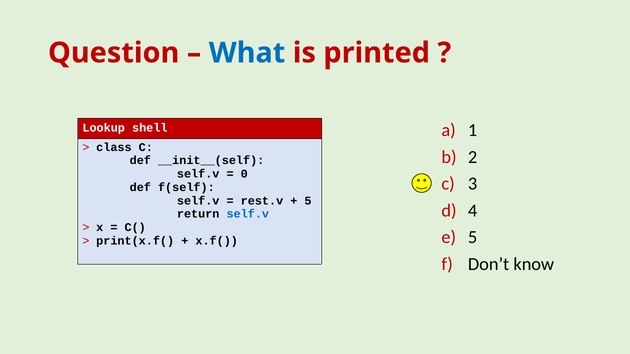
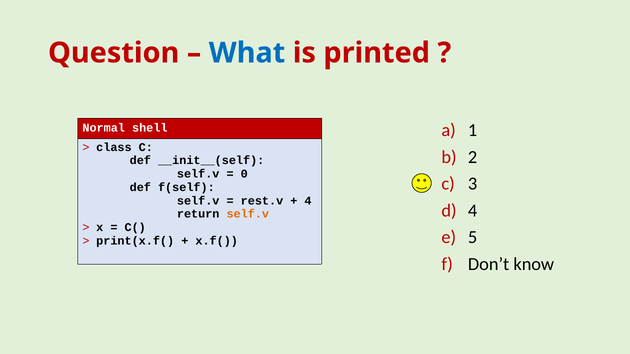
Lookup: Lookup -> Normal
5 at (308, 201): 5 -> 4
self.v at (248, 214) colour: blue -> orange
